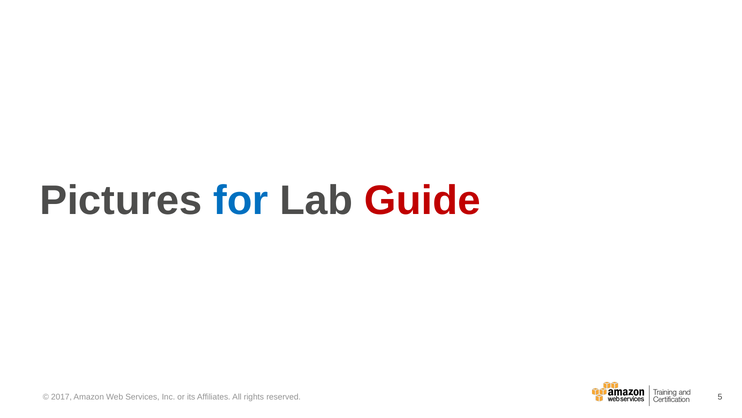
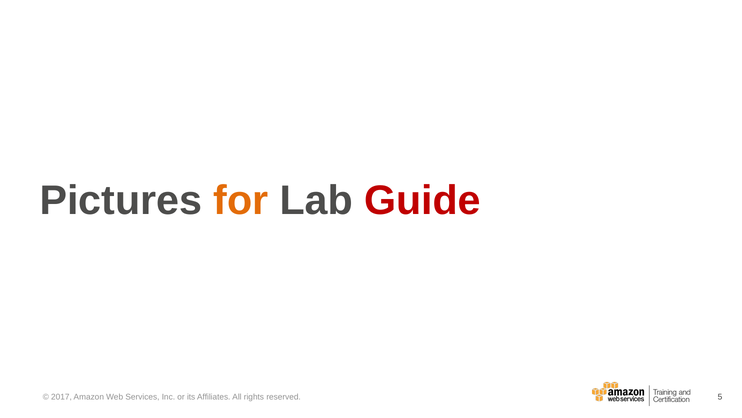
for colour: blue -> orange
